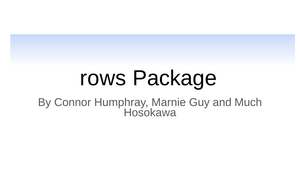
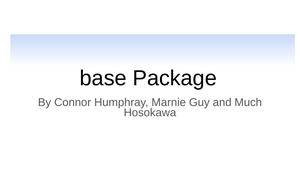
rows: rows -> base
